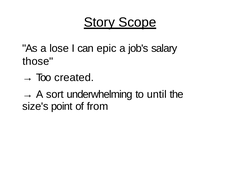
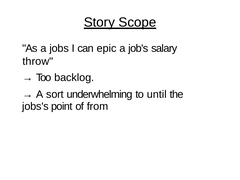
lose: lose -> jobs
those: those -> throw
created: created -> backlog
size's: size's -> jobs's
